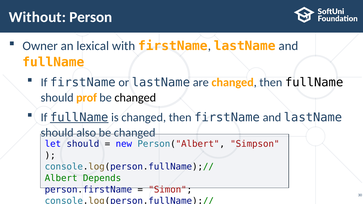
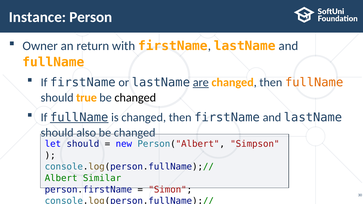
Without: Without -> Instance
lexical: lexical -> return
are underline: none -> present
fullName at (314, 82) colour: black -> orange
prof: prof -> true
Depends: Depends -> Similar
